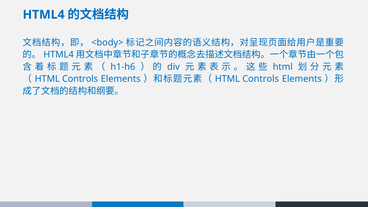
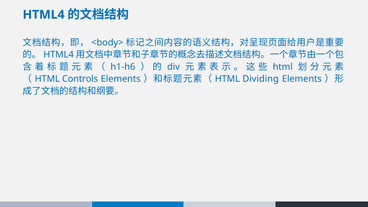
Controls at (261, 79): Controls -> Dividing
